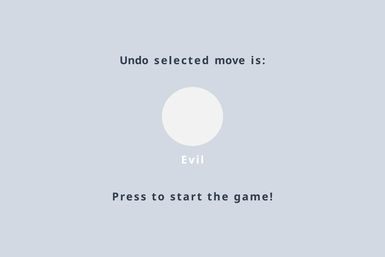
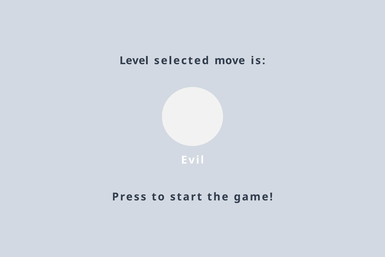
Undo: Undo -> Level
